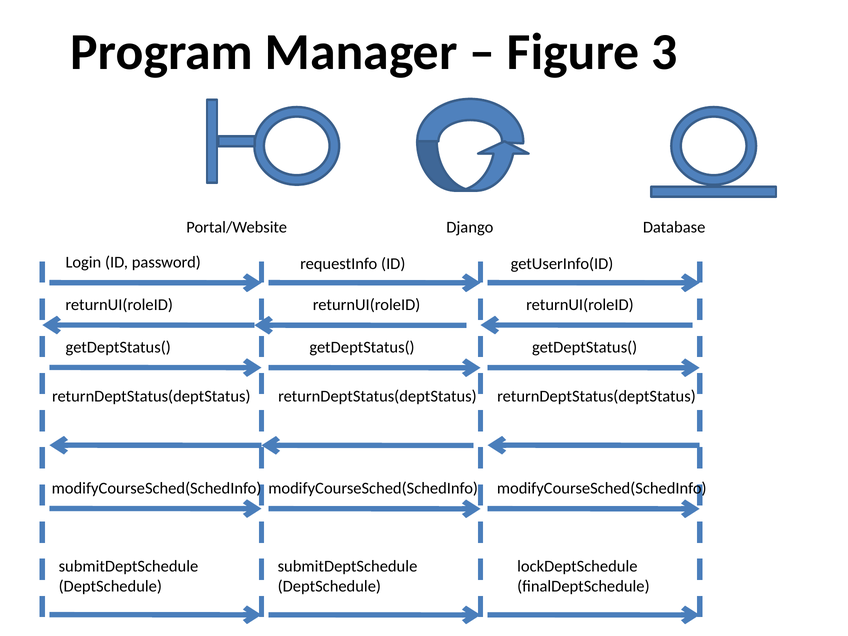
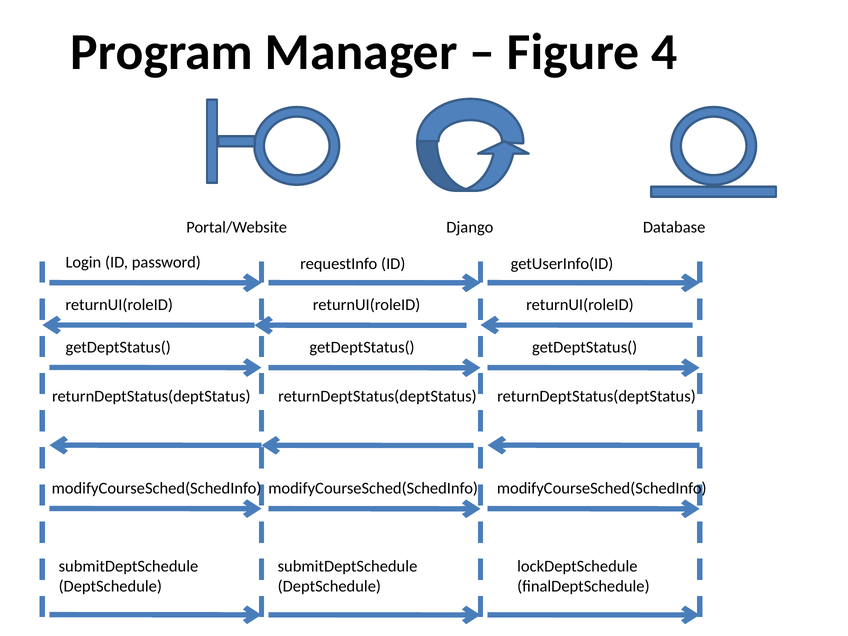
3: 3 -> 4
